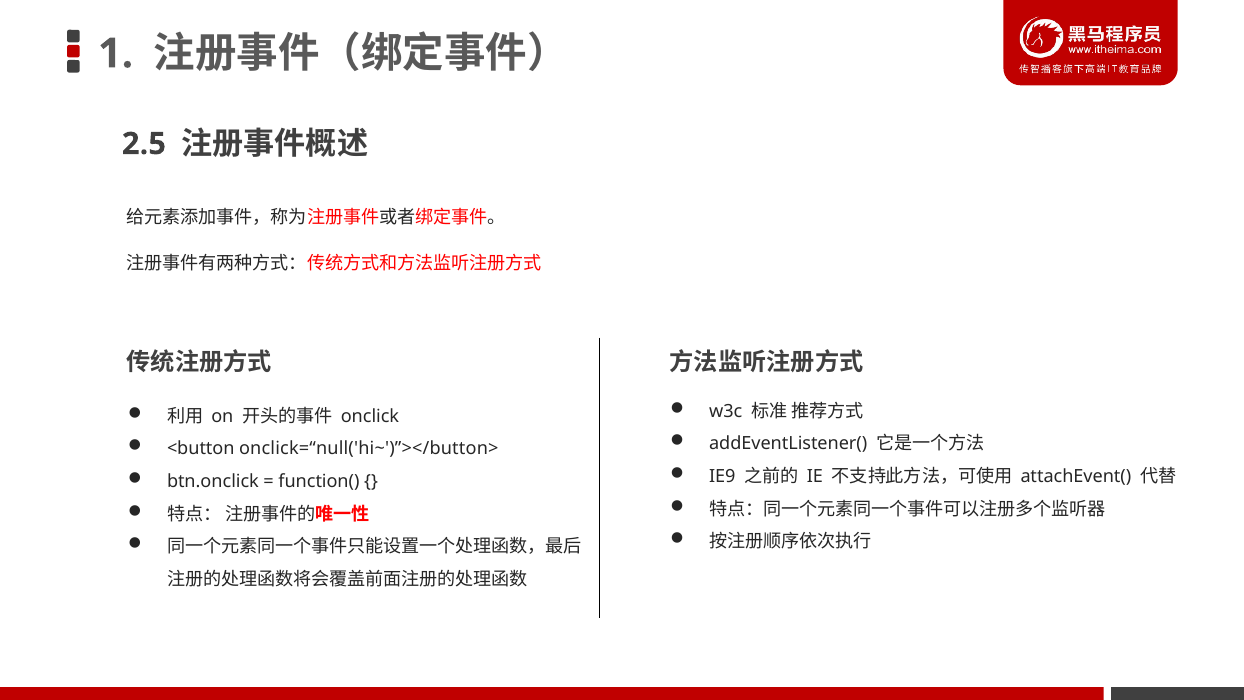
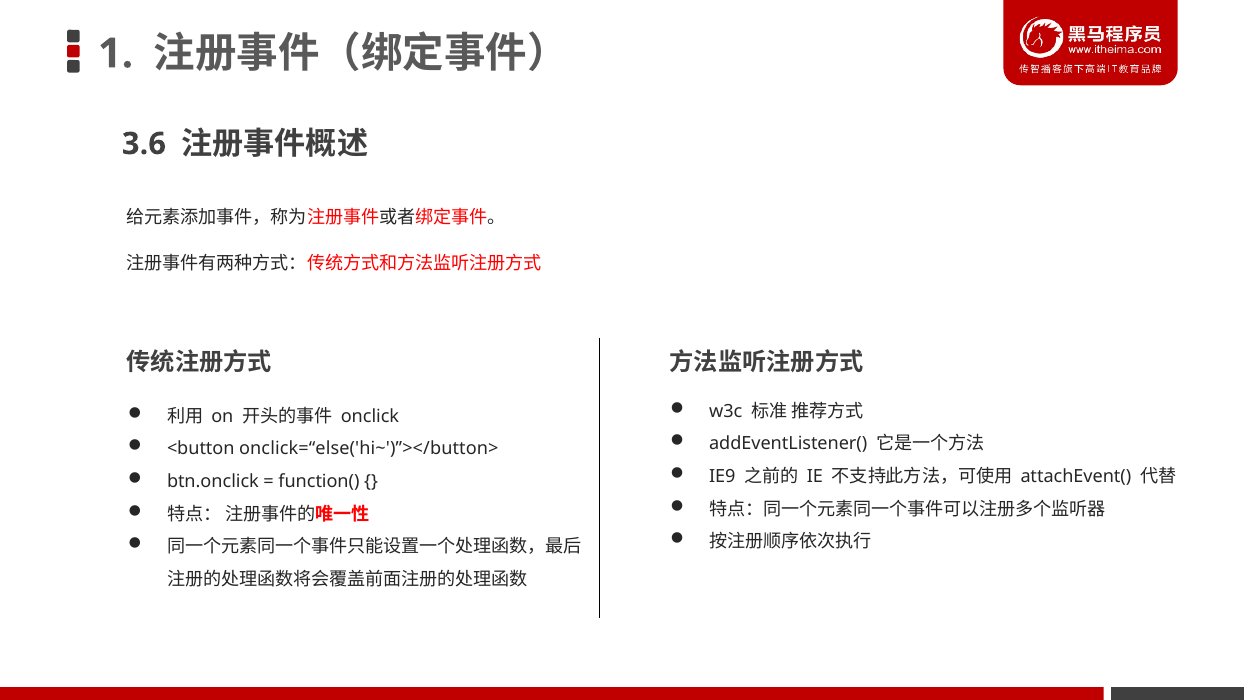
2.5: 2.5 -> 3.6
onclick=“null('hi~')”></button>: onclick=“null('hi~')”></button> -> onclick=“else('hi~')”></button>
